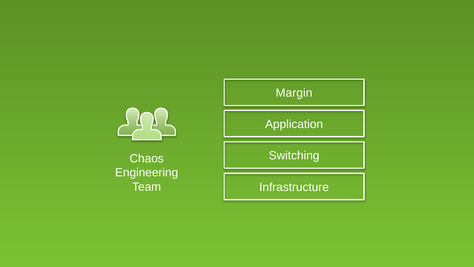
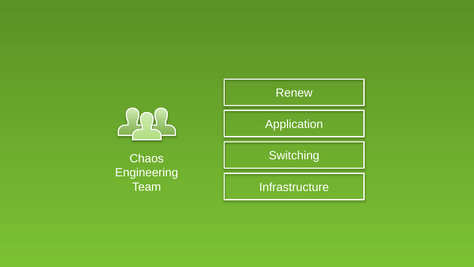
Margin: Margin -> Renew
